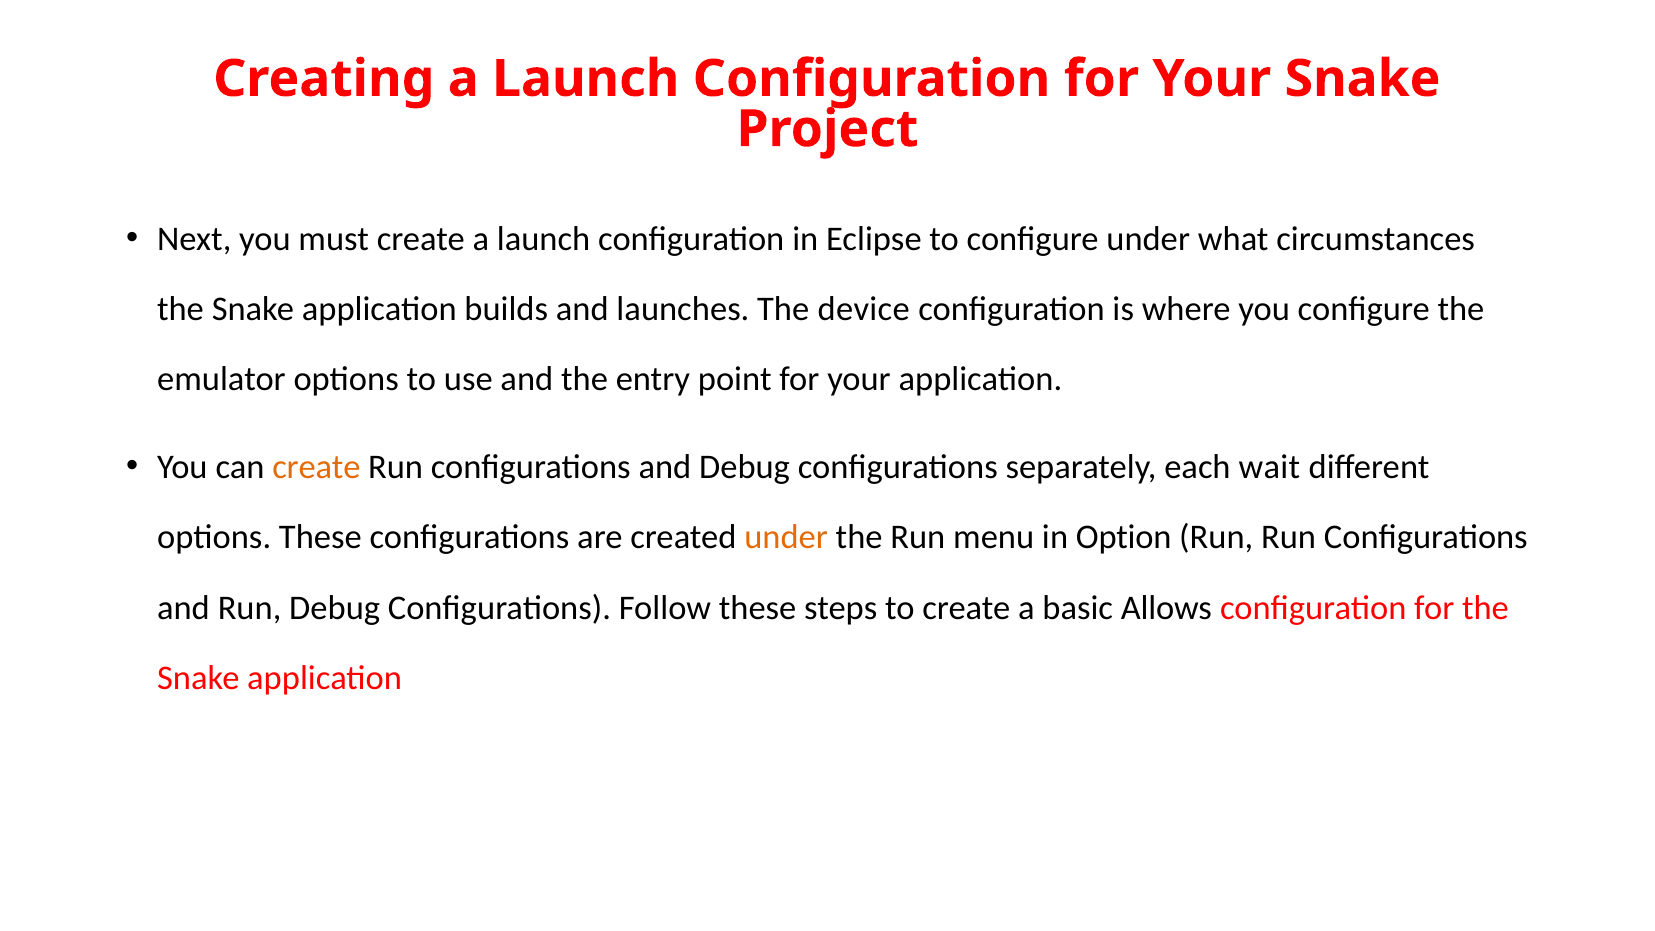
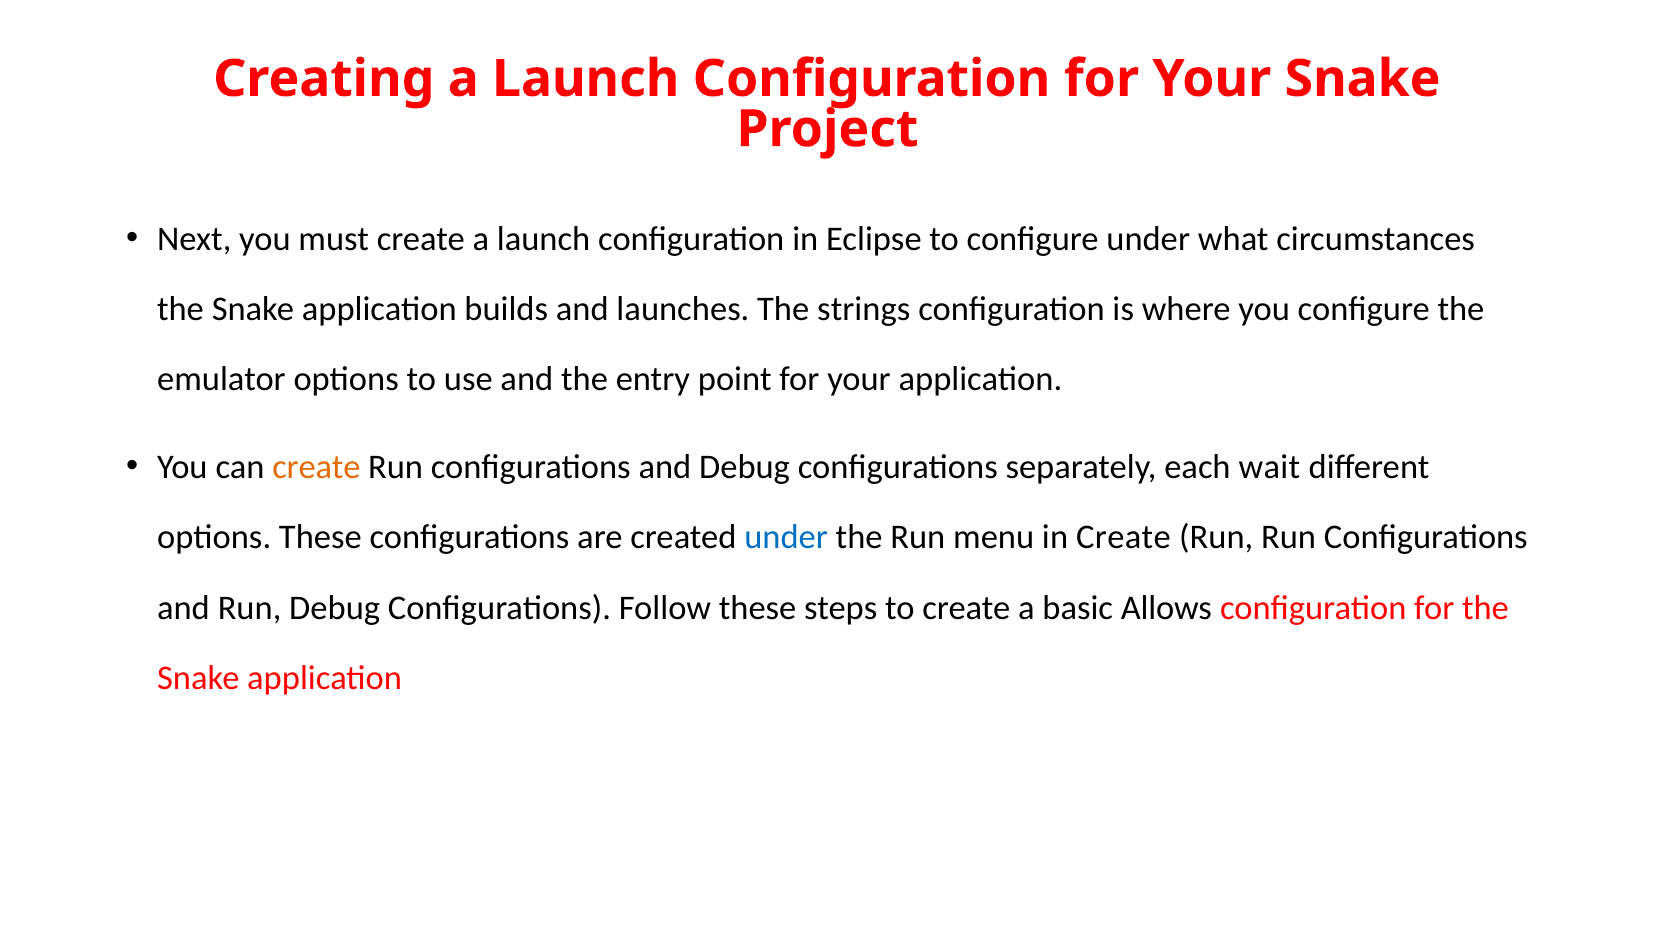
device: device -> strings
under at (786, 537) colour: orange -> blue
in Option: Option -> Create
